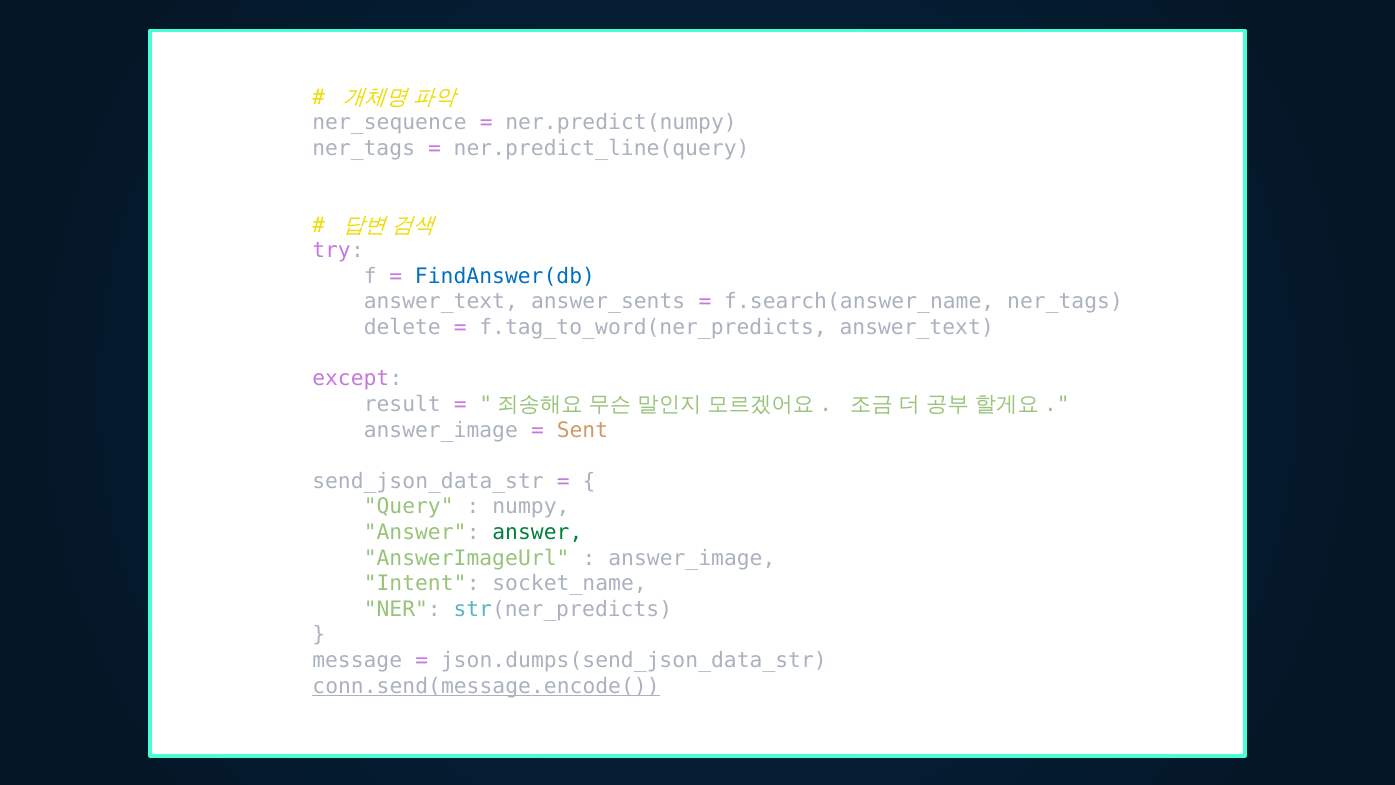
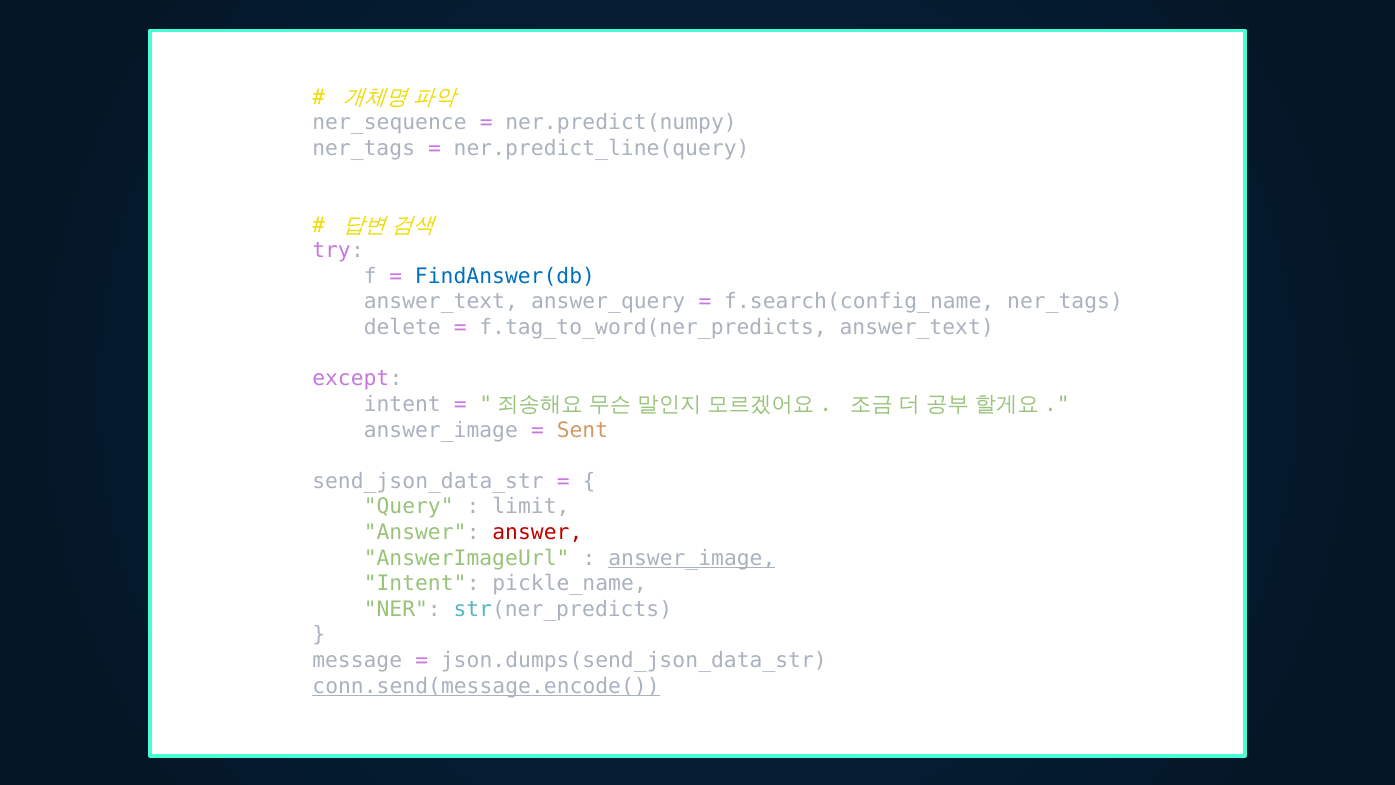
answer_sents: answer_sents -> answer_query
f.search(answer_name: f.search(answer_name -> f.search(config_name
result at (402, 404): result -> intent
numpy: numpy -> limit
answer at (537, 532) colour: green -> red
answer_image at (692, 558) underline: none -> present
socket_name: socket_name -> pickle_name
